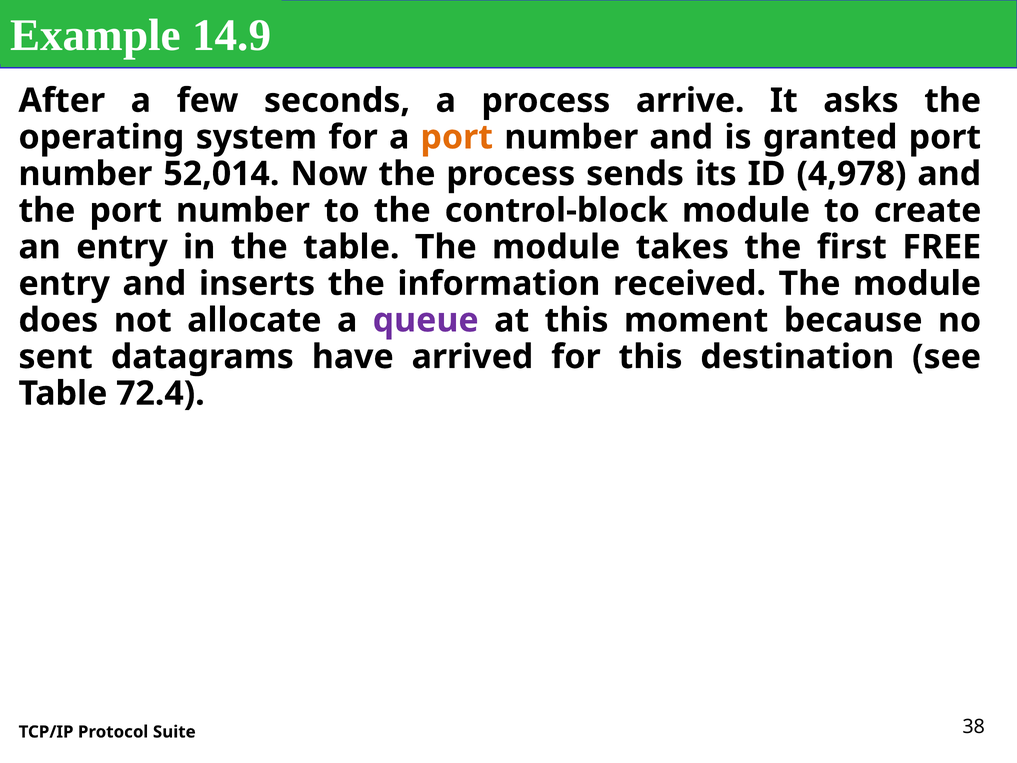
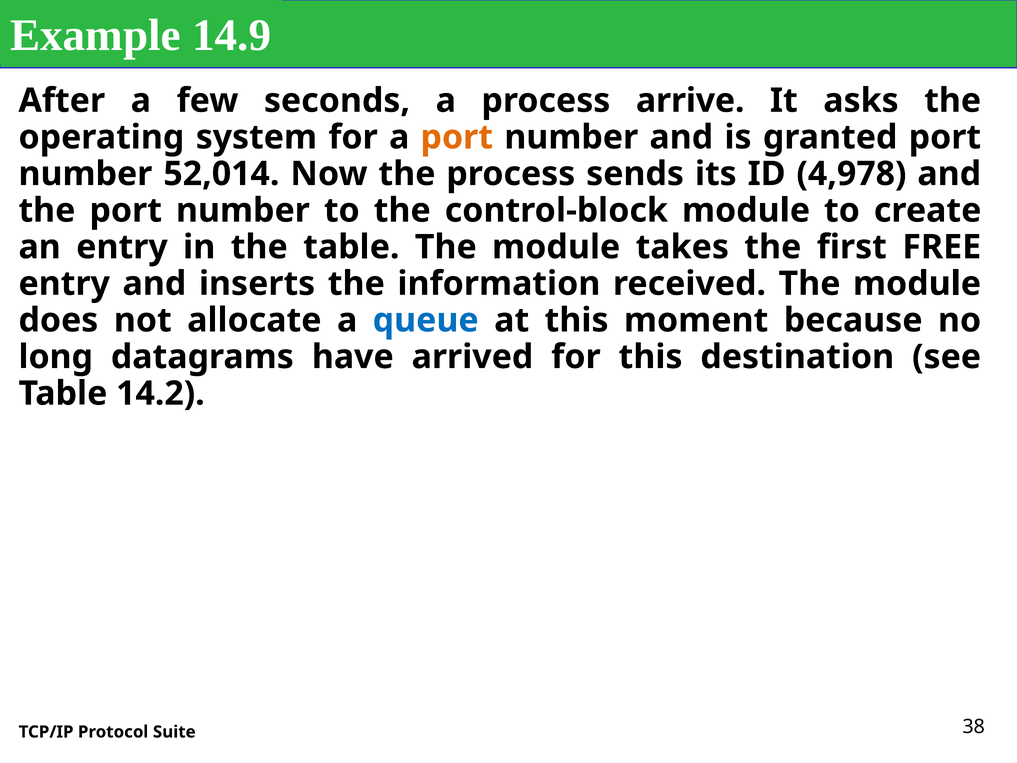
queue colour: purple -> blue
sent: sent -> long
72.4: 72.4 -> 14.2
